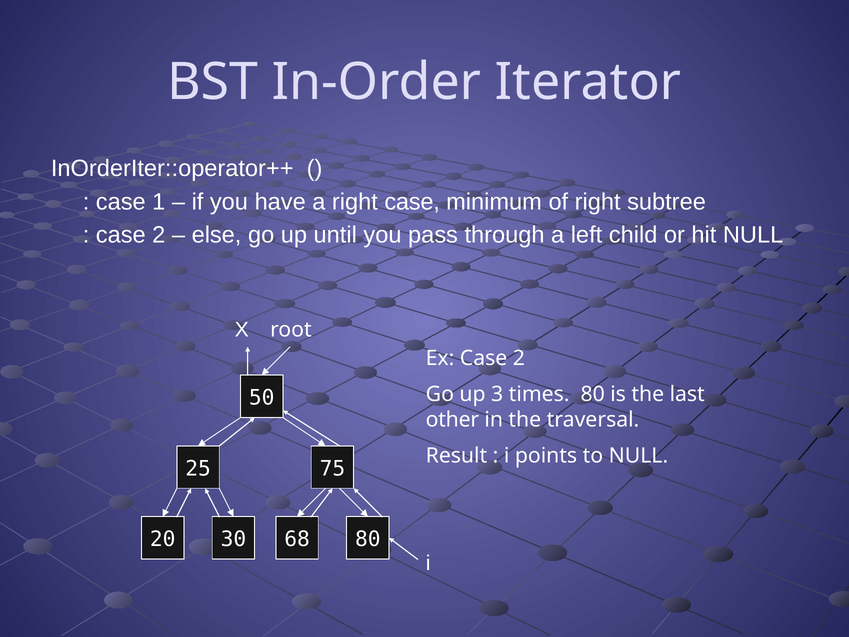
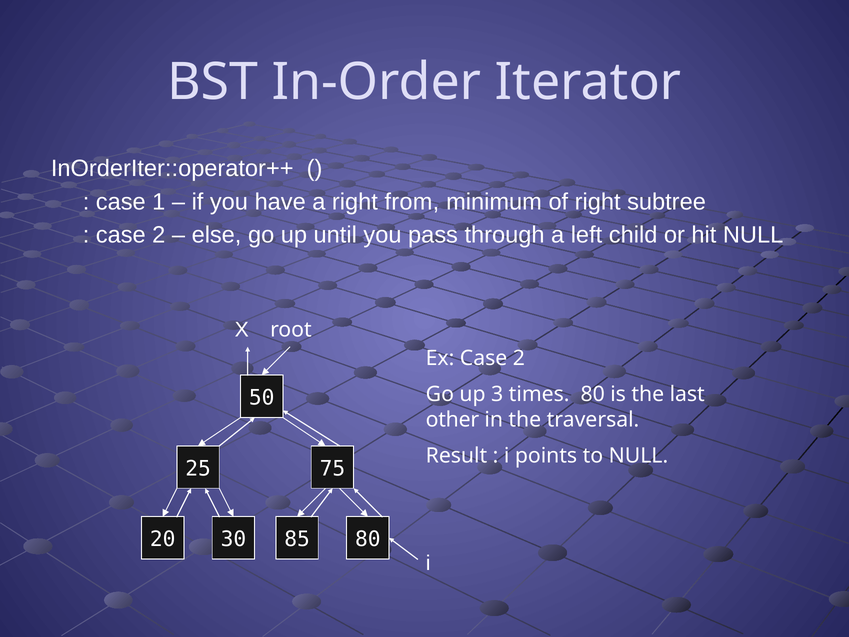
right case: case -> from
68: 68 -> 85
